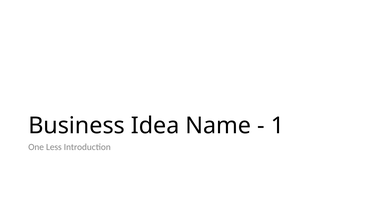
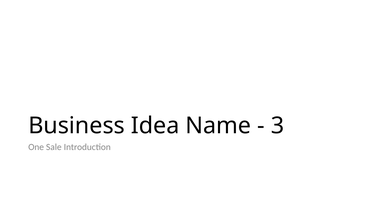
1: 1 -> 3
Less: Less -> Sale
